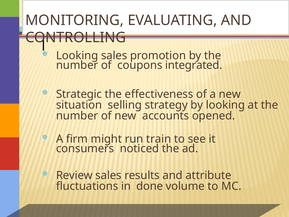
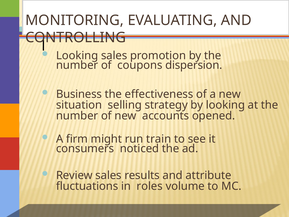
integrated: integrated -> dispersion
Strategic: Strategic -> Business
done: done -> roles
